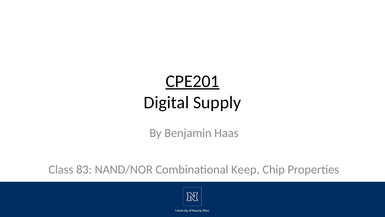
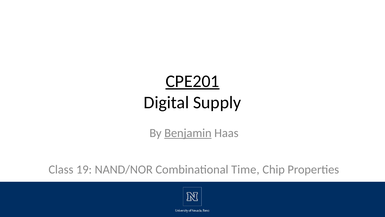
Benjamin underline: none -> present
83: 83 -> 19
Keep: Keep -> Time
